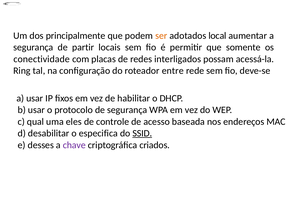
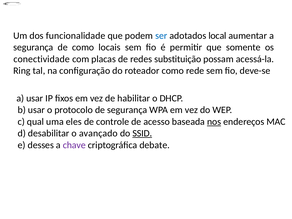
principalmente: principalmente -> funcionalidade
ser colour: orange -> blue
de partir: partir -> como
interligados: interligados -> substituição
roteador entre: entre -> como
nos underline: none -> present
especifica: especifica -> avançado
criados: criados -> debate
